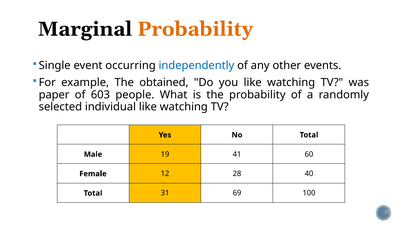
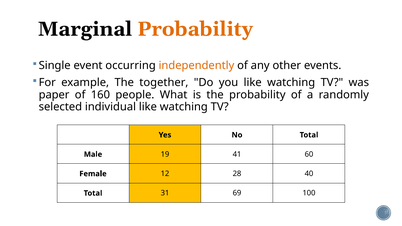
independently colour: blue -> orange
obtained: obtained -> together
603: 603 -> 160
